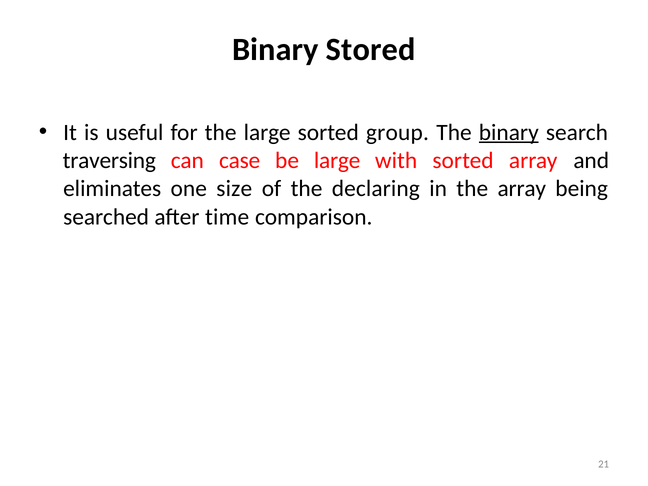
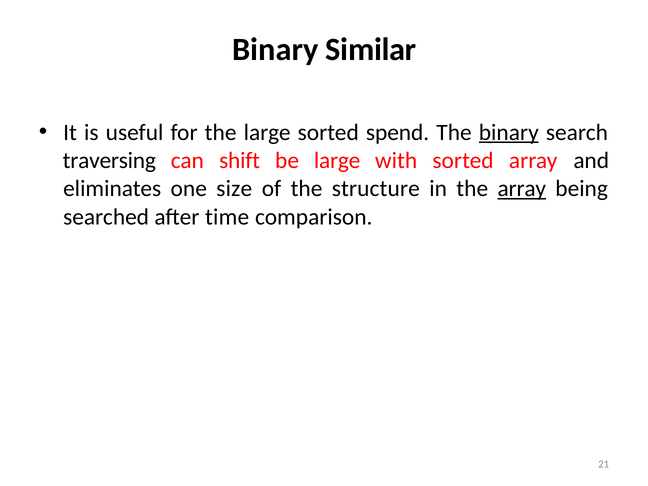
Stored: Stored -> Similar
group: group -> spend
case: case -> shift
declaring: declaring -> structure
array at (522, 189) underline: none -> present
